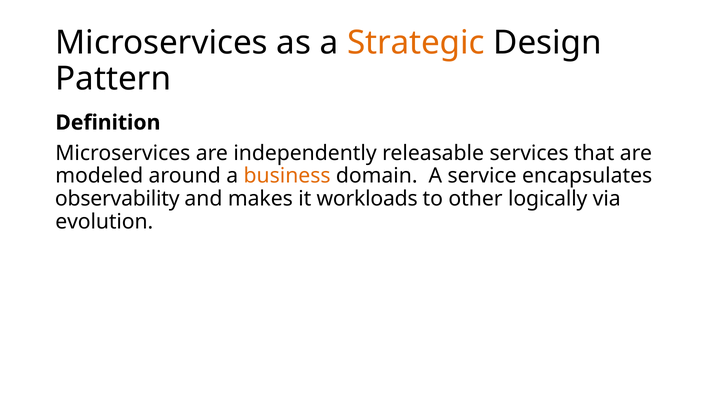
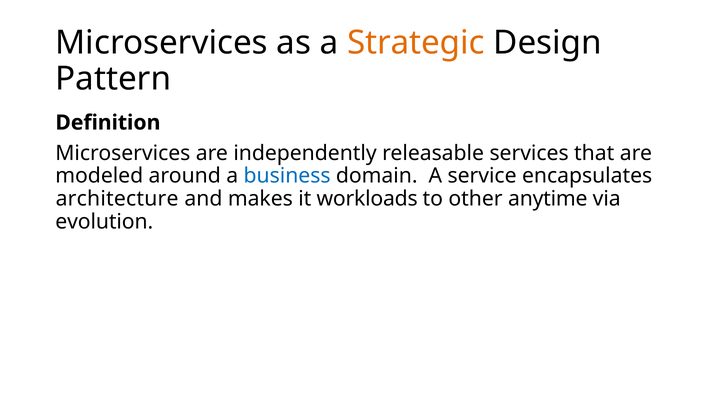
business colour: orange -> blue
observability: observability -> architecture
logically: logically -> anytime
